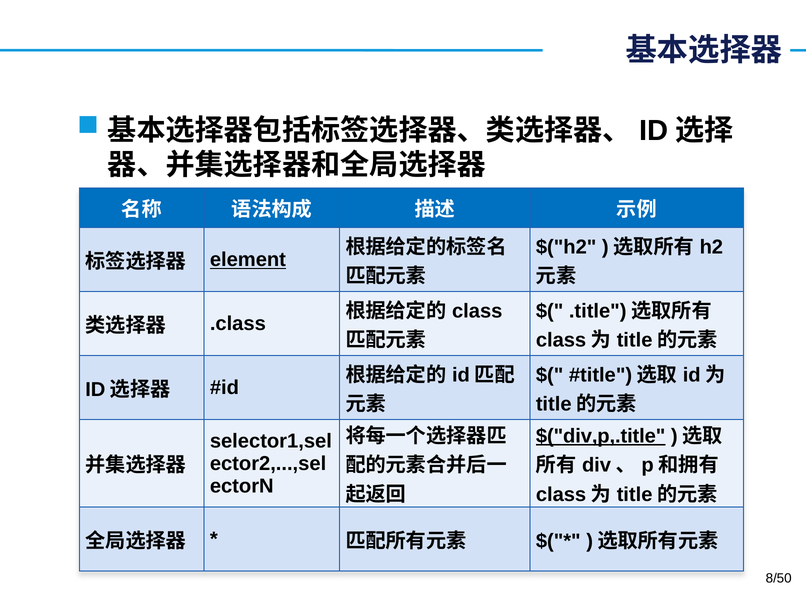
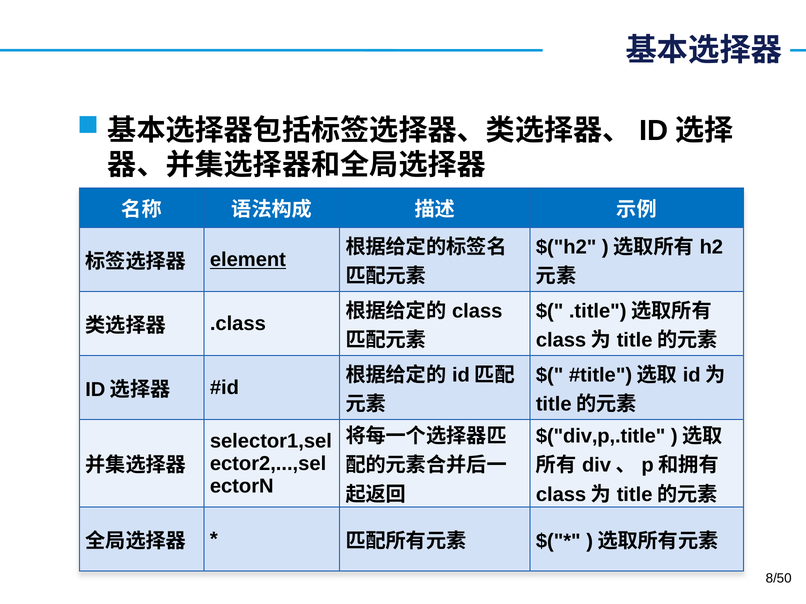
$("div,p,.title underline: present -> none
